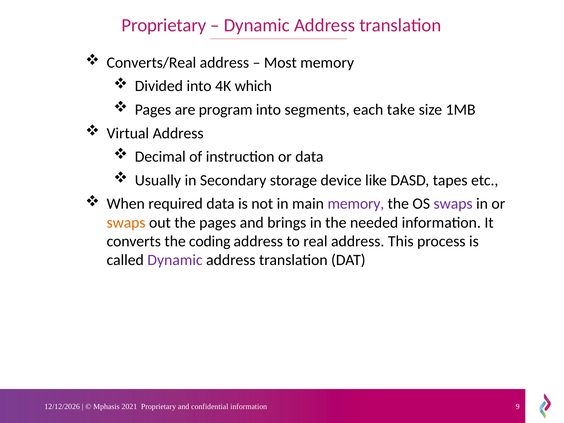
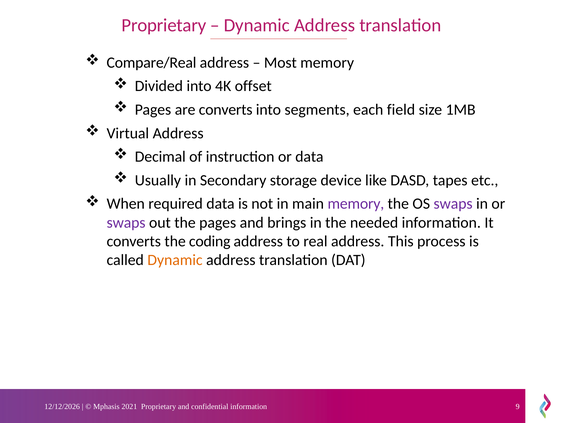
Converts/Real: Converts/Real -> Compare/Real
which: which -> offset
are program: program -> converts
take: take -> field
swaps at (126, 223) colour: orange -> purple
Dynamic at (175, 260) colour: purple -> orange
